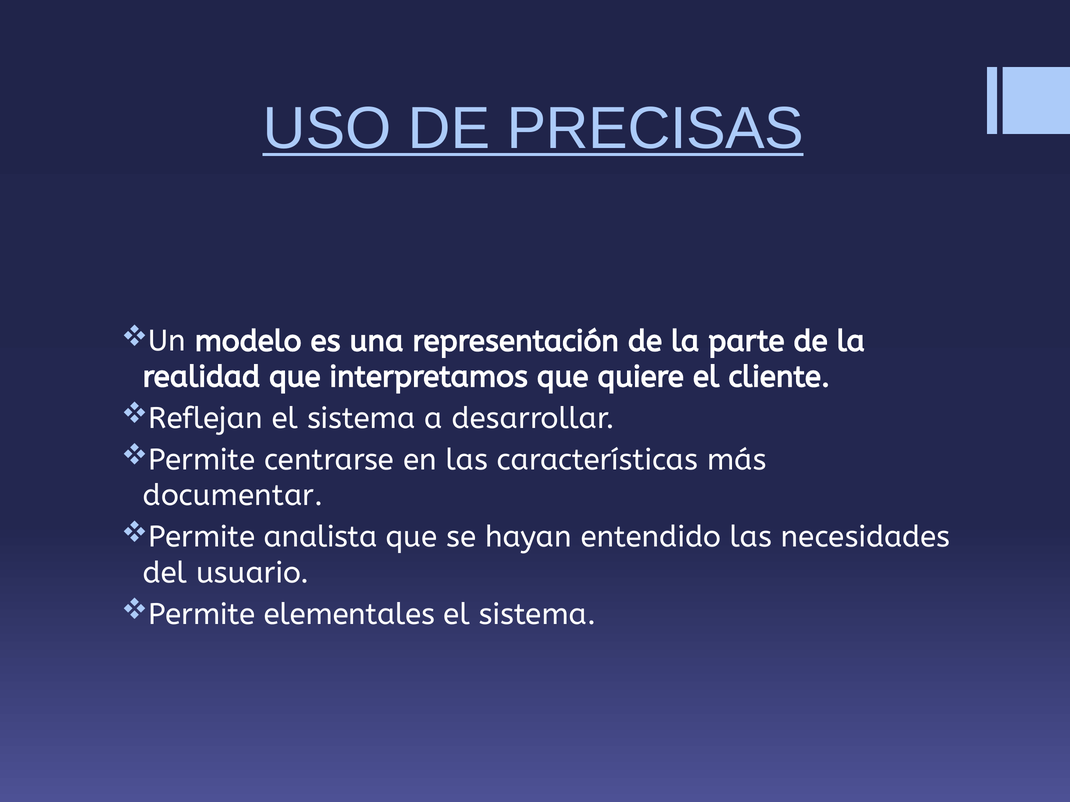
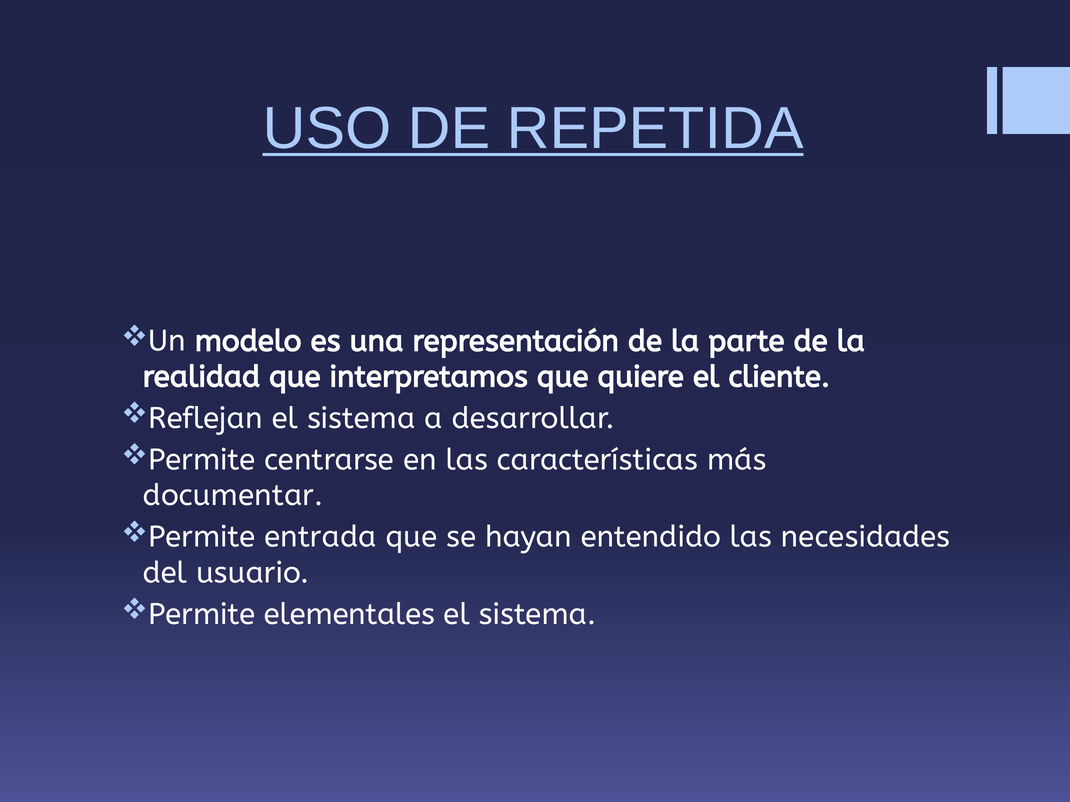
PRECISAS: PRECISAS -> REPETIDA
analista: analista -> entrada
